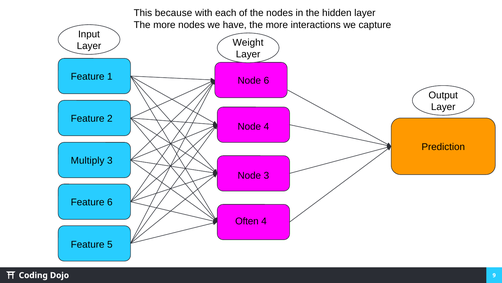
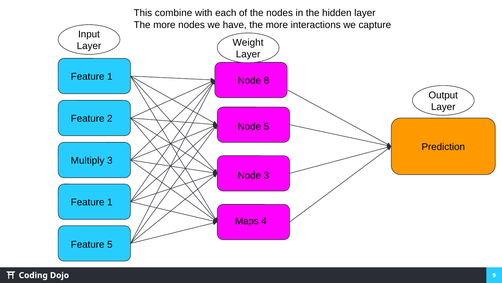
because: because -> combine
Node 6: 6 -> 8
Node 4: 4 -> 5
6 at (110, 202): 6 -> 1
Often: Often -> Maps
